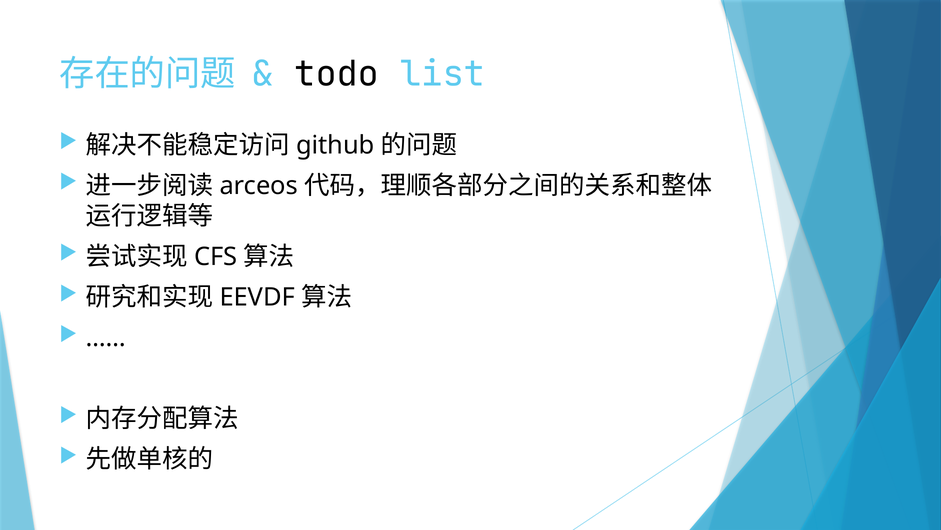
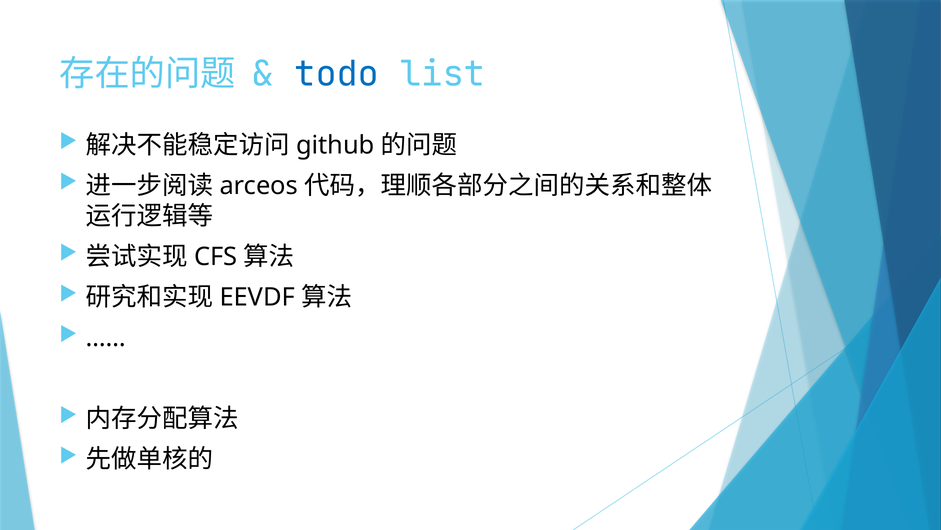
todo colour: black -> blue
